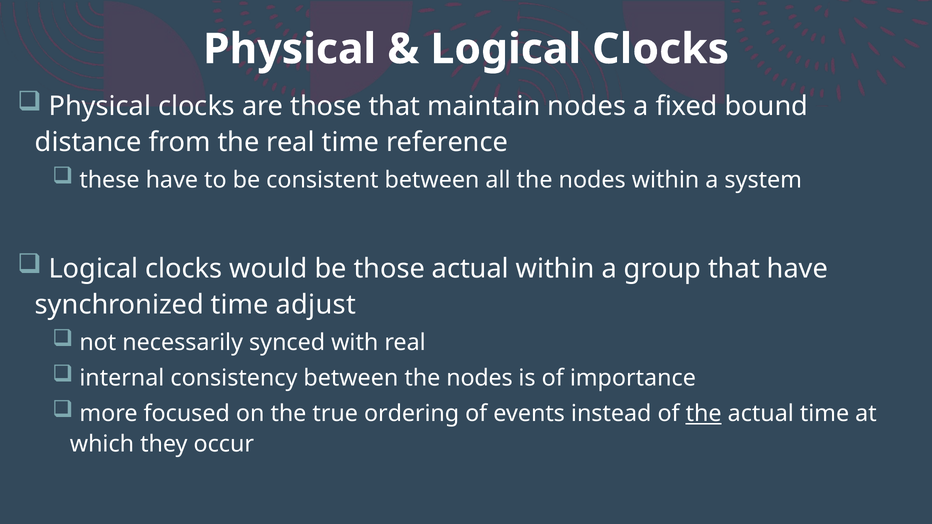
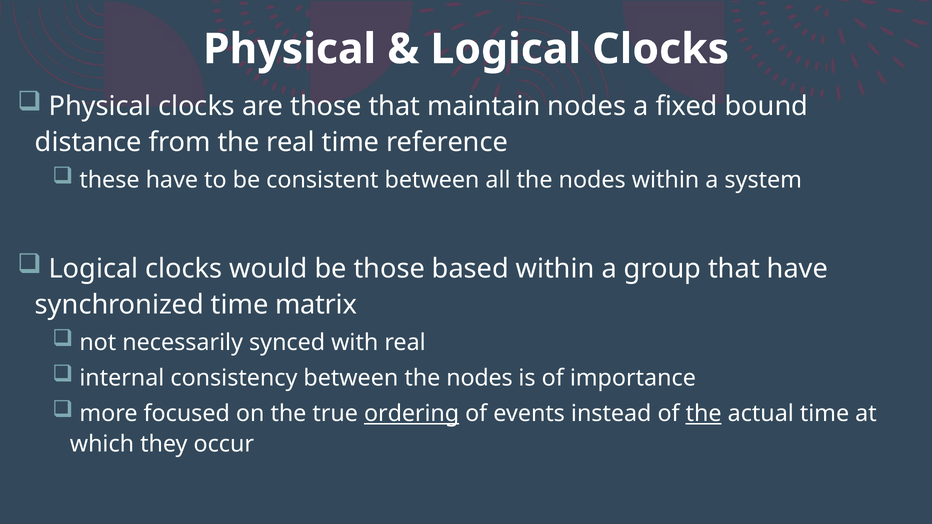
those actual: actual -> based
adjust: adjust -> matrix
ordering underline: none -> present
